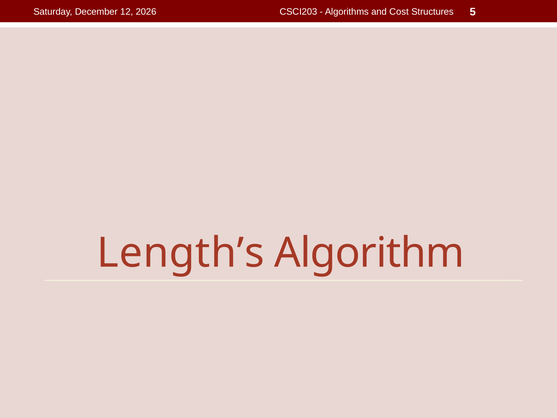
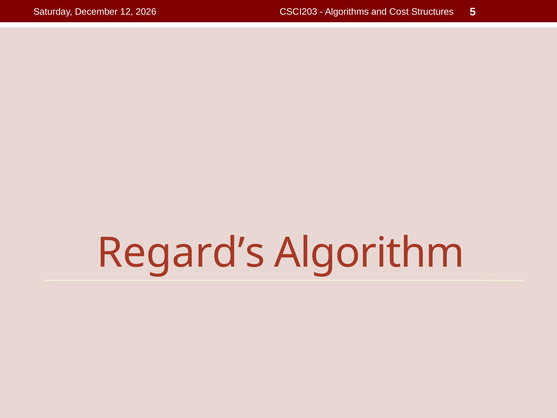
Length’s: Length’s -> Regard’s
